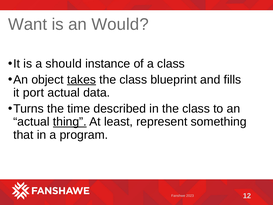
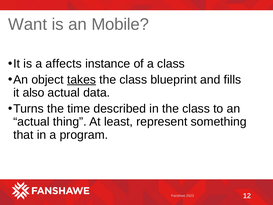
Would: Would -> Mobile
should: should -> affects
port: port -> also
thing underline: present -> none
